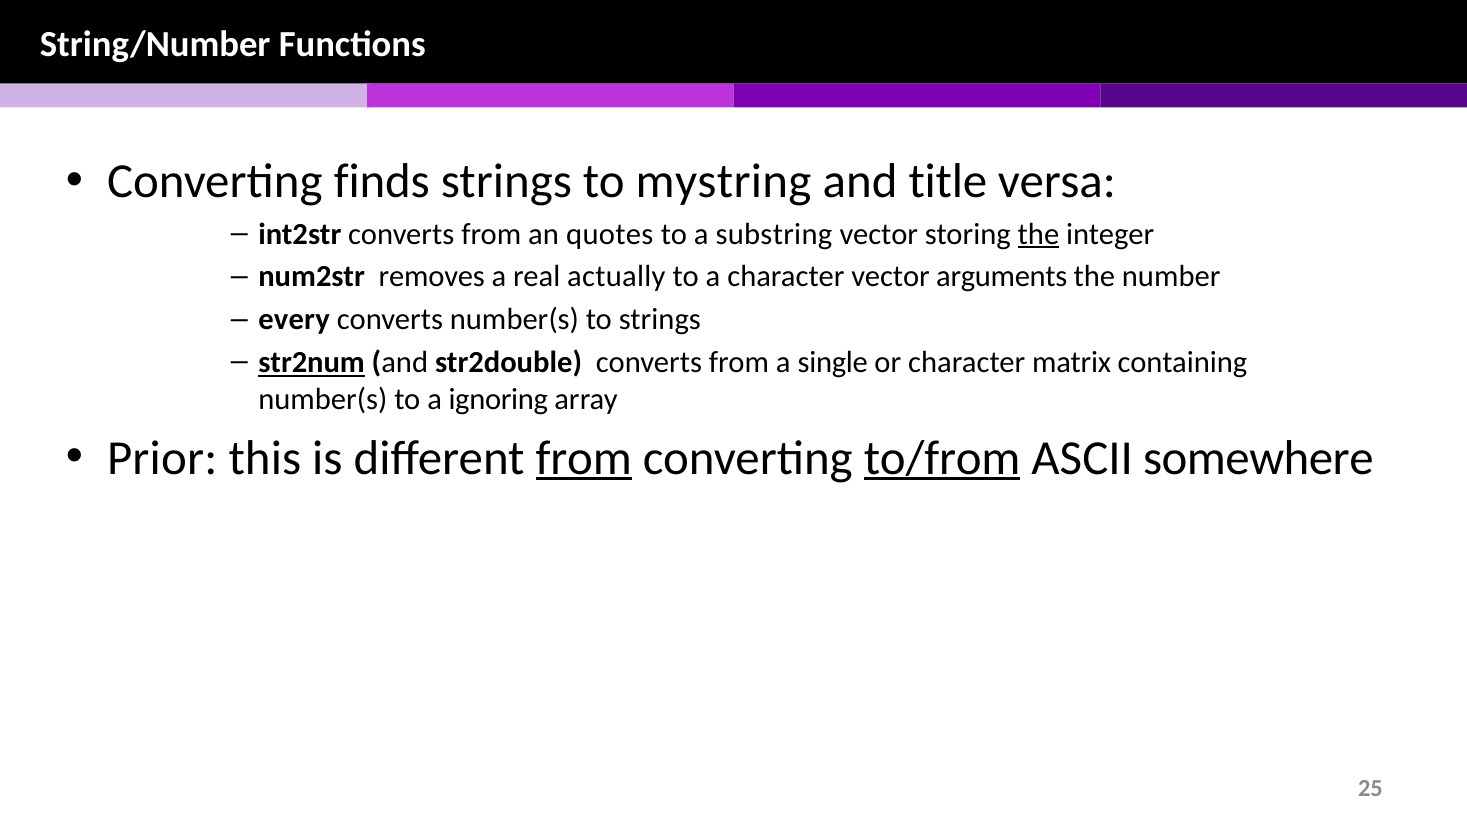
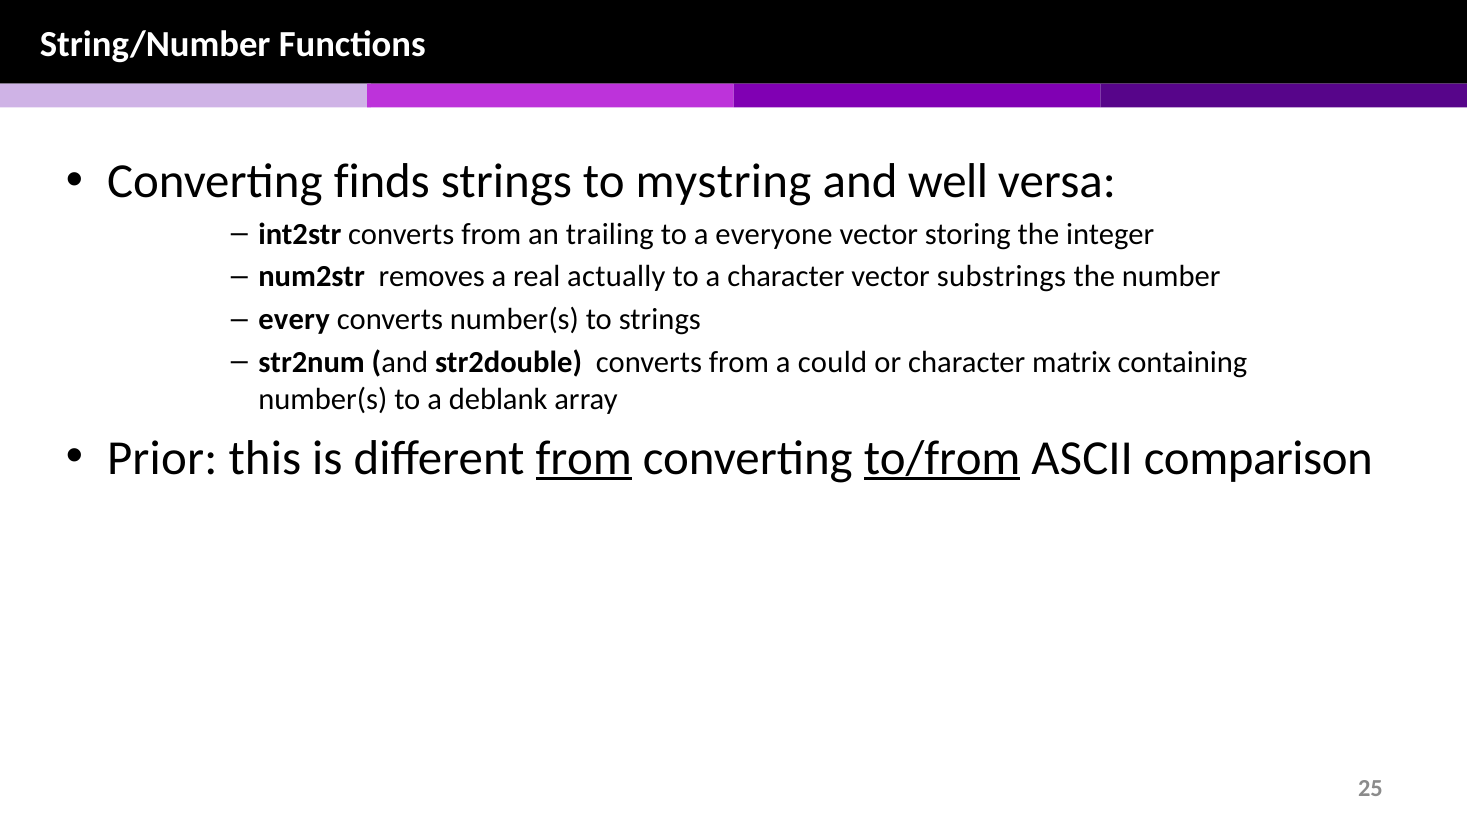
title: title -> well
quotes: quotes -> trailing
substring: substring -> everyone
the at (1038, 234) underline: present -> none
arguments: arguments -> substrings
str2num underline: present -> none
single: single -> could
ignoring: ignoring -> deblank
somewhere: somewhere -> comparison
